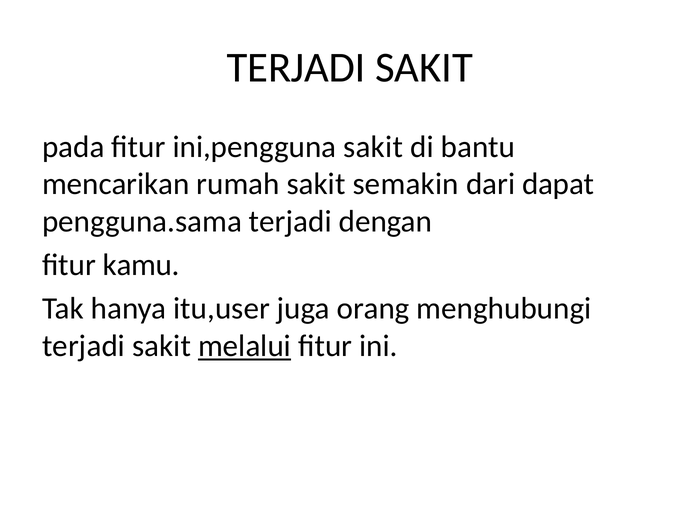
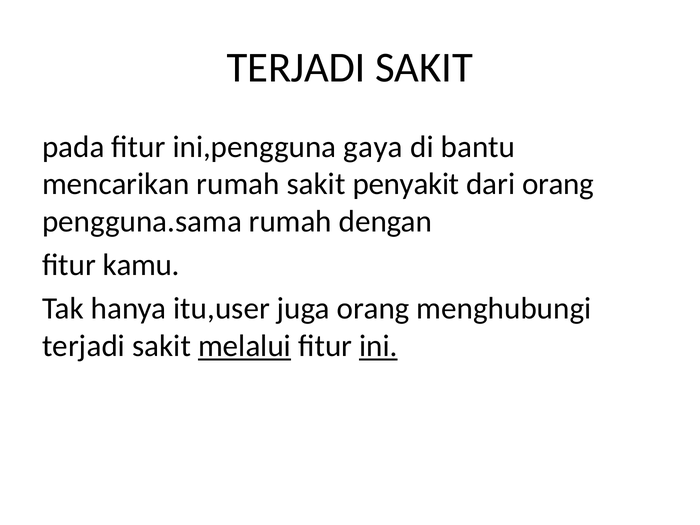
ini,pengguna sakit: sakit -> gaya
semakin: semakin -> penyakit
dari dapat: dapat -> orang
pengguna.sama terjadi: terjadi -> rumah
ini underline: none -> present
